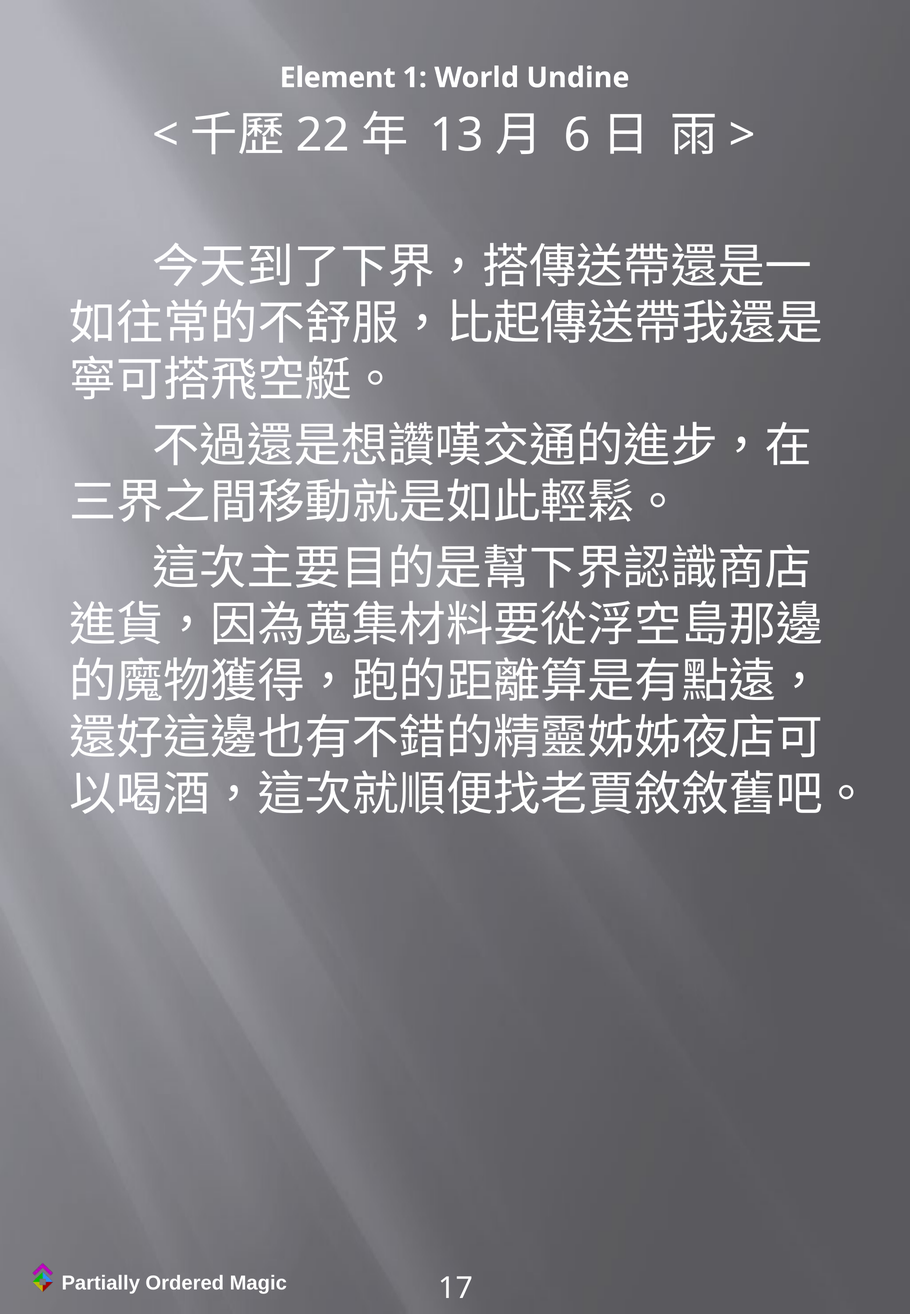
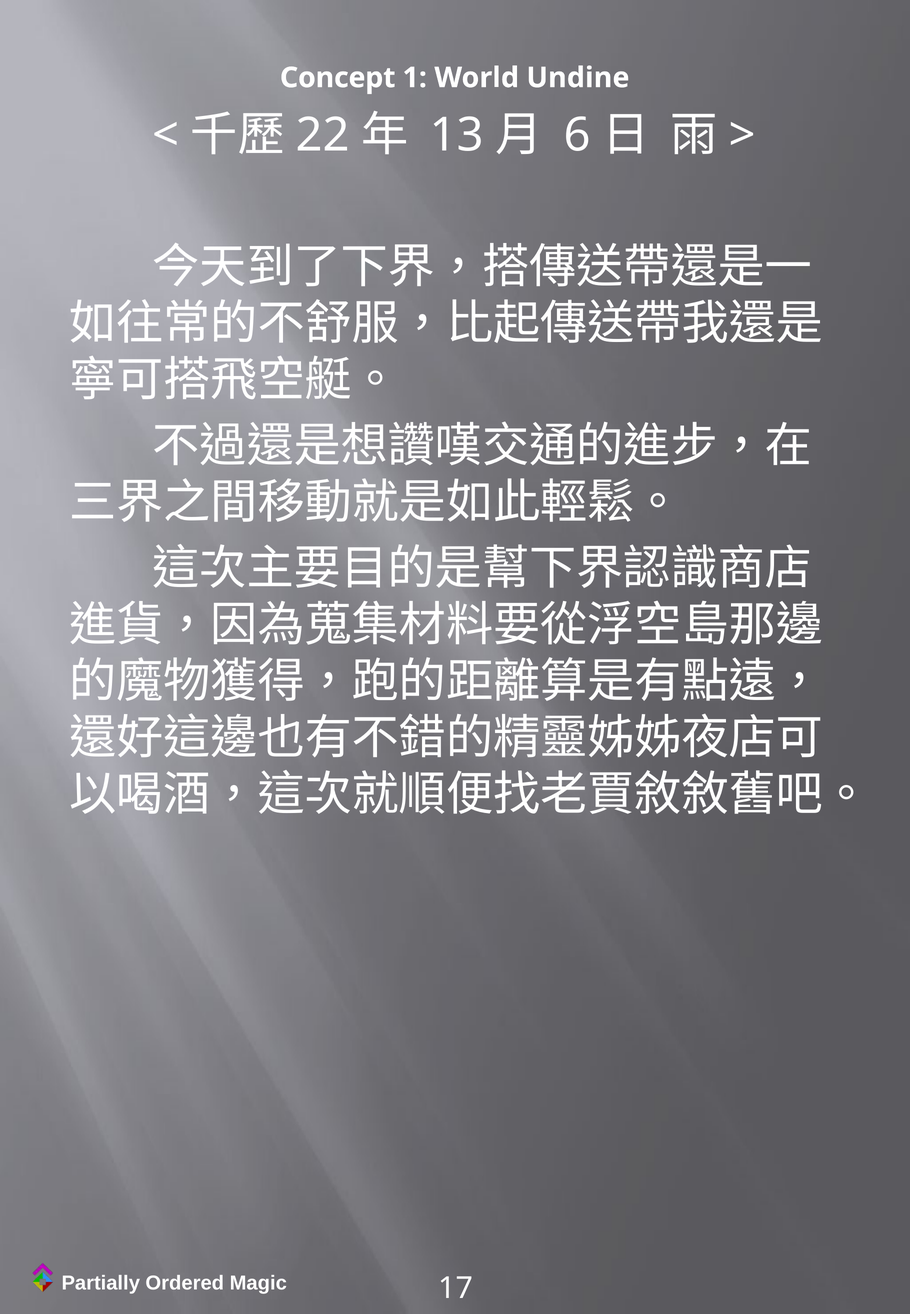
Element: Element -> Concept
